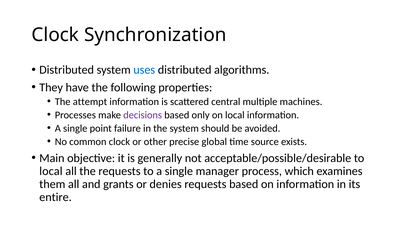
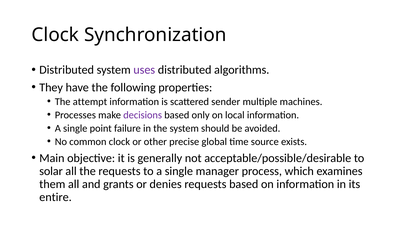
uses colour: blue -> purple
central: central -> sender
local at (51, 171): local -> solar
